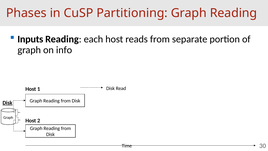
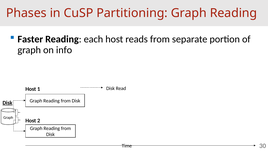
Inputs: Inputs -> Faster
